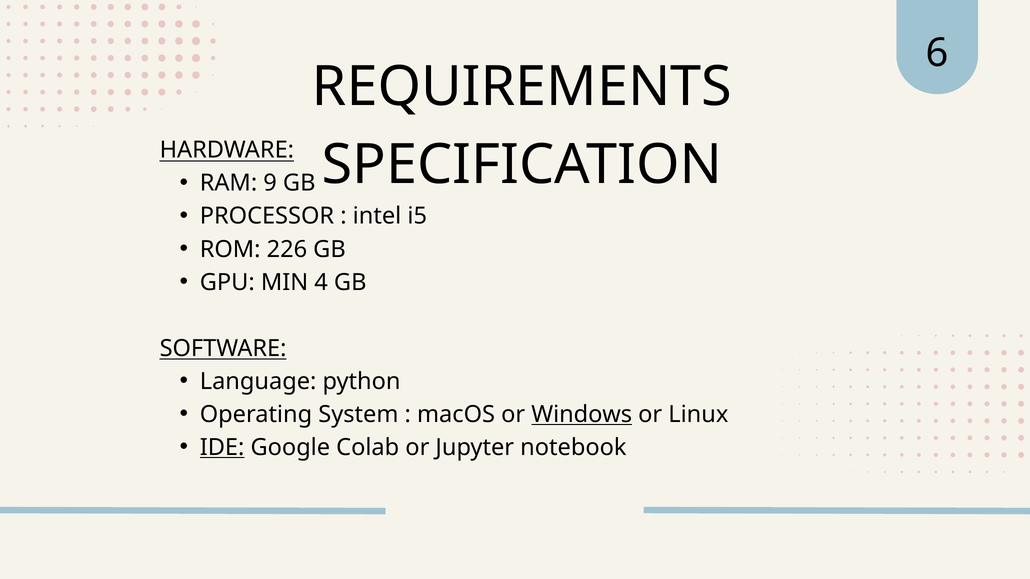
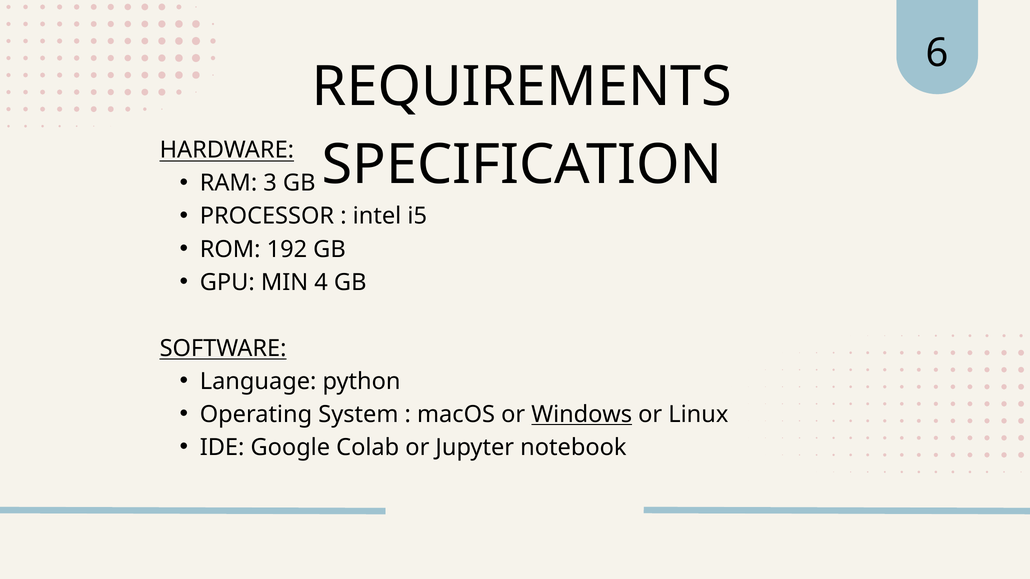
9: 9 -> 3
226: 226 -> 192
IDE underline: present -> none
